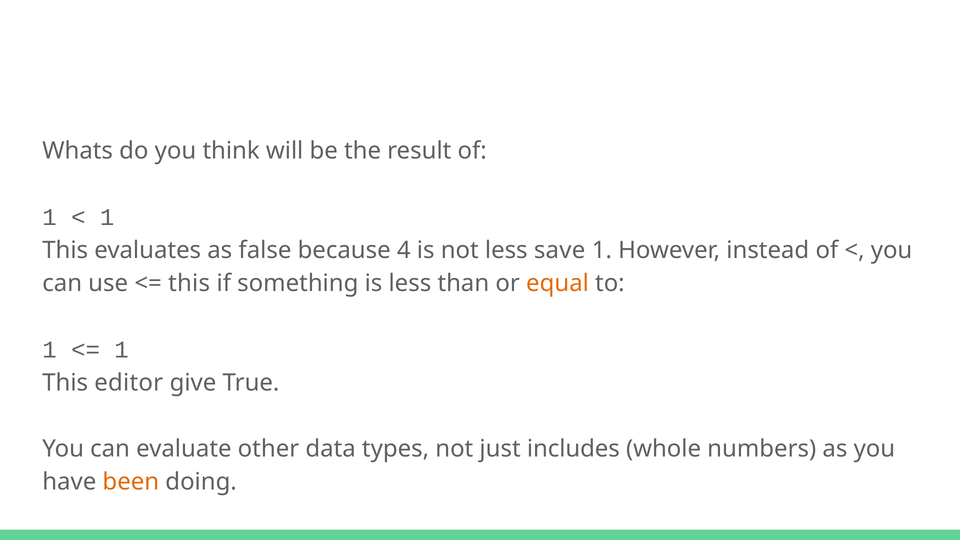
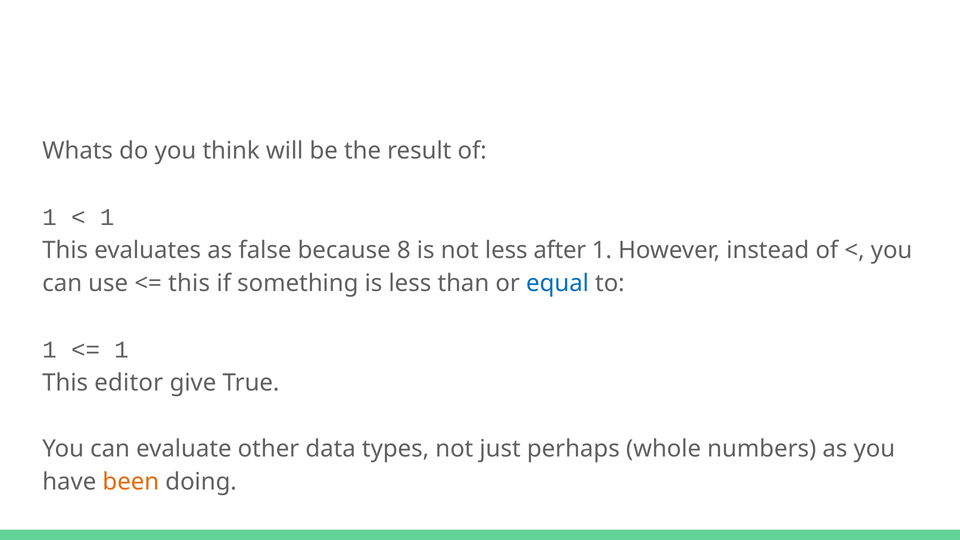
4: 4 -> 8
save: save -> after
equal colour: orange -> blue
includes: includes -> perhaps
